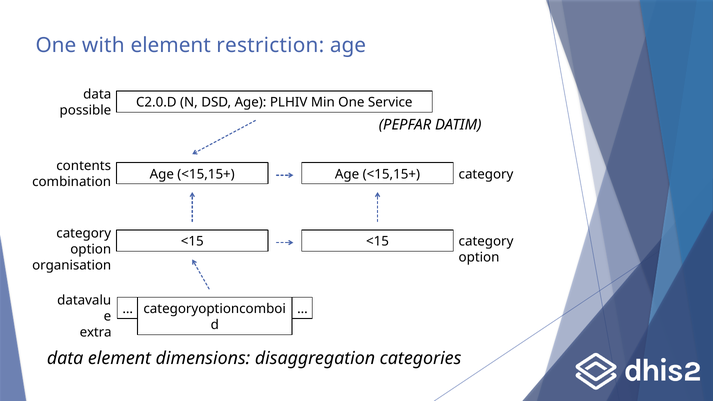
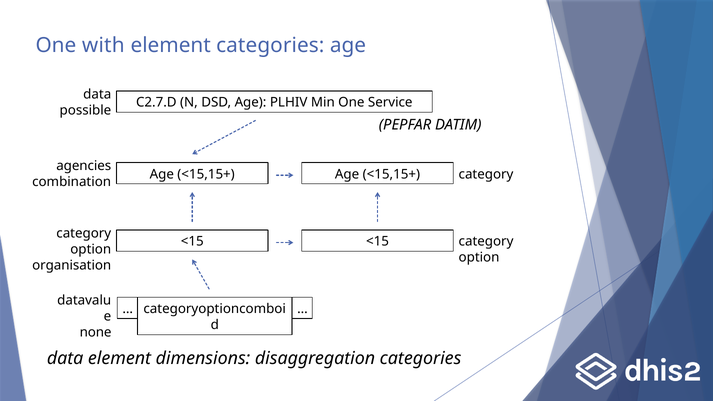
element restriction: restriction -> categories
C2.0.D: C2.0.D -> C2.7.D
contents: contents -> agencies
extra: extra -> none
